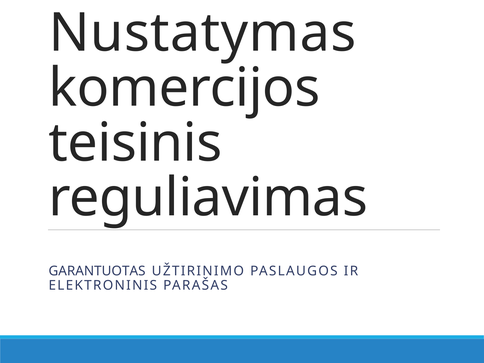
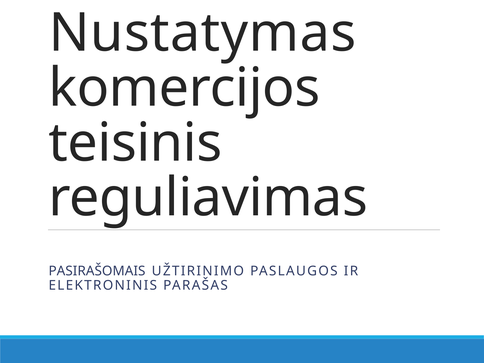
GARANTUOTAS: GARANTUOTAS -> PASIRAŠOMAIS
